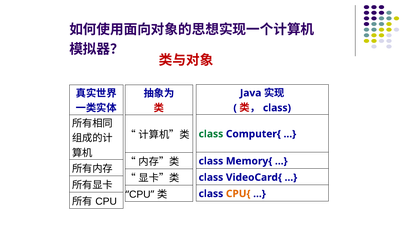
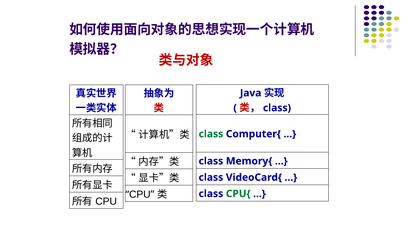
CPU{ colour: orange -> green
